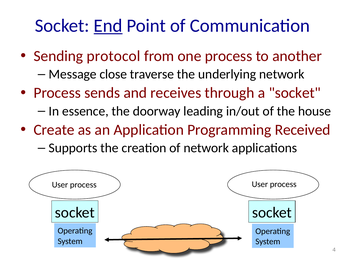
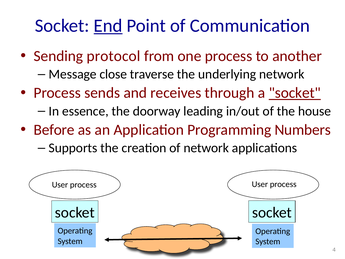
socket at (295, 93) underline: none -> present
Create: Create -> Before
Received: Received -> Numbers
